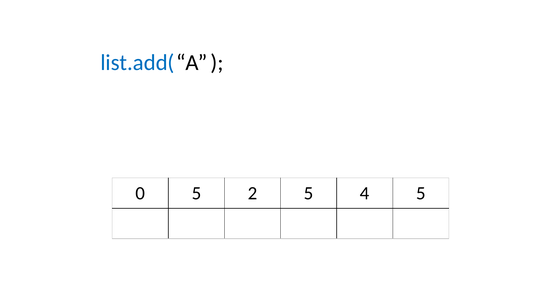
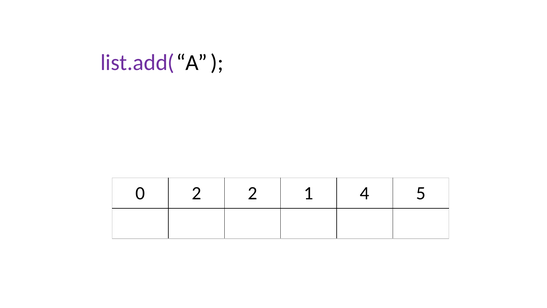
list.add( colour: blue -> purple
0 5: 5 -> 2
2 5: 5 -> 1
